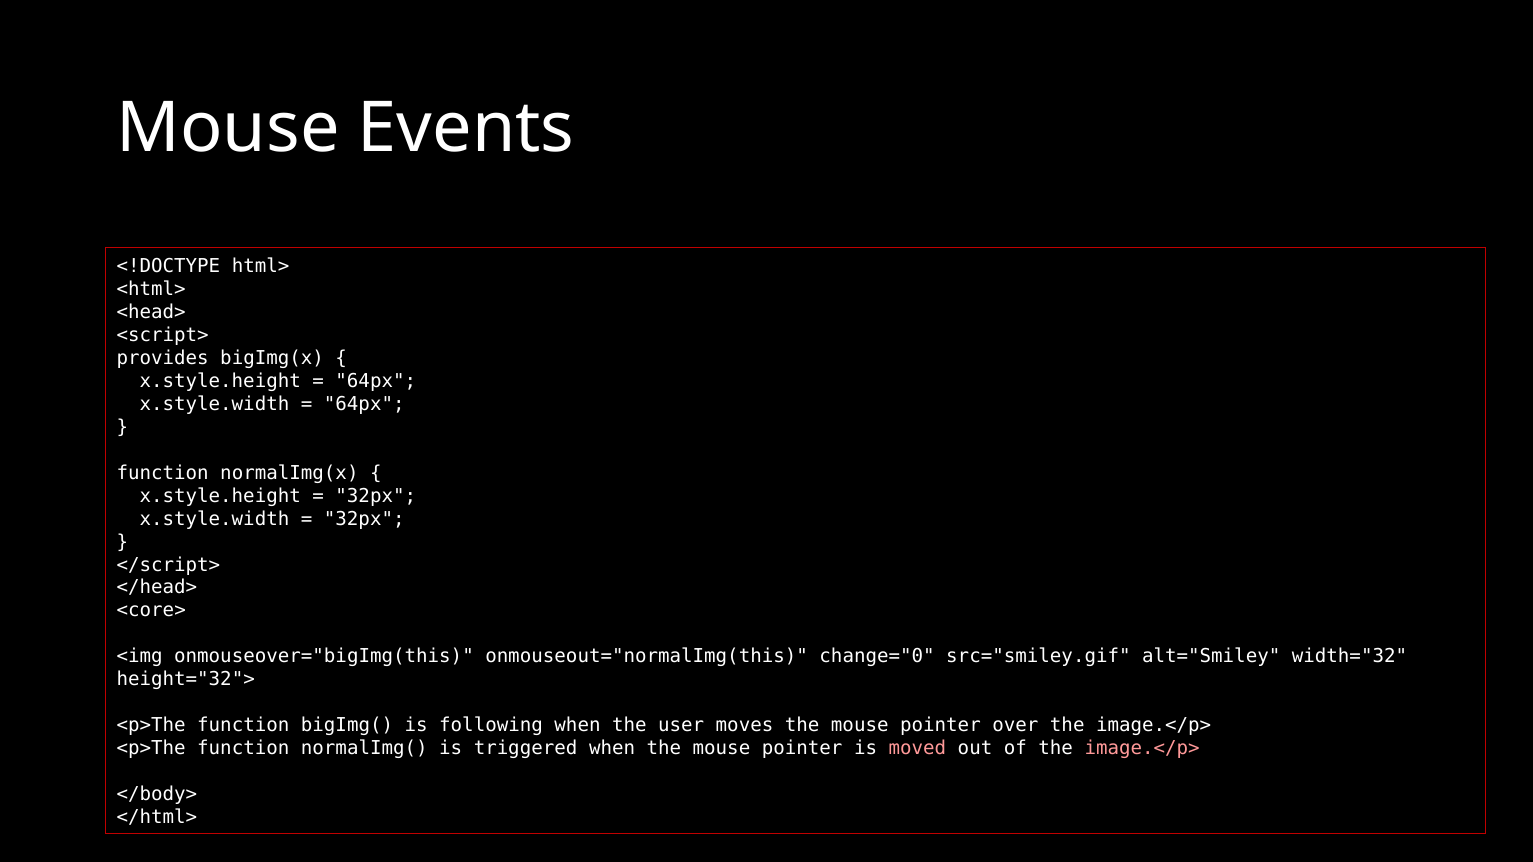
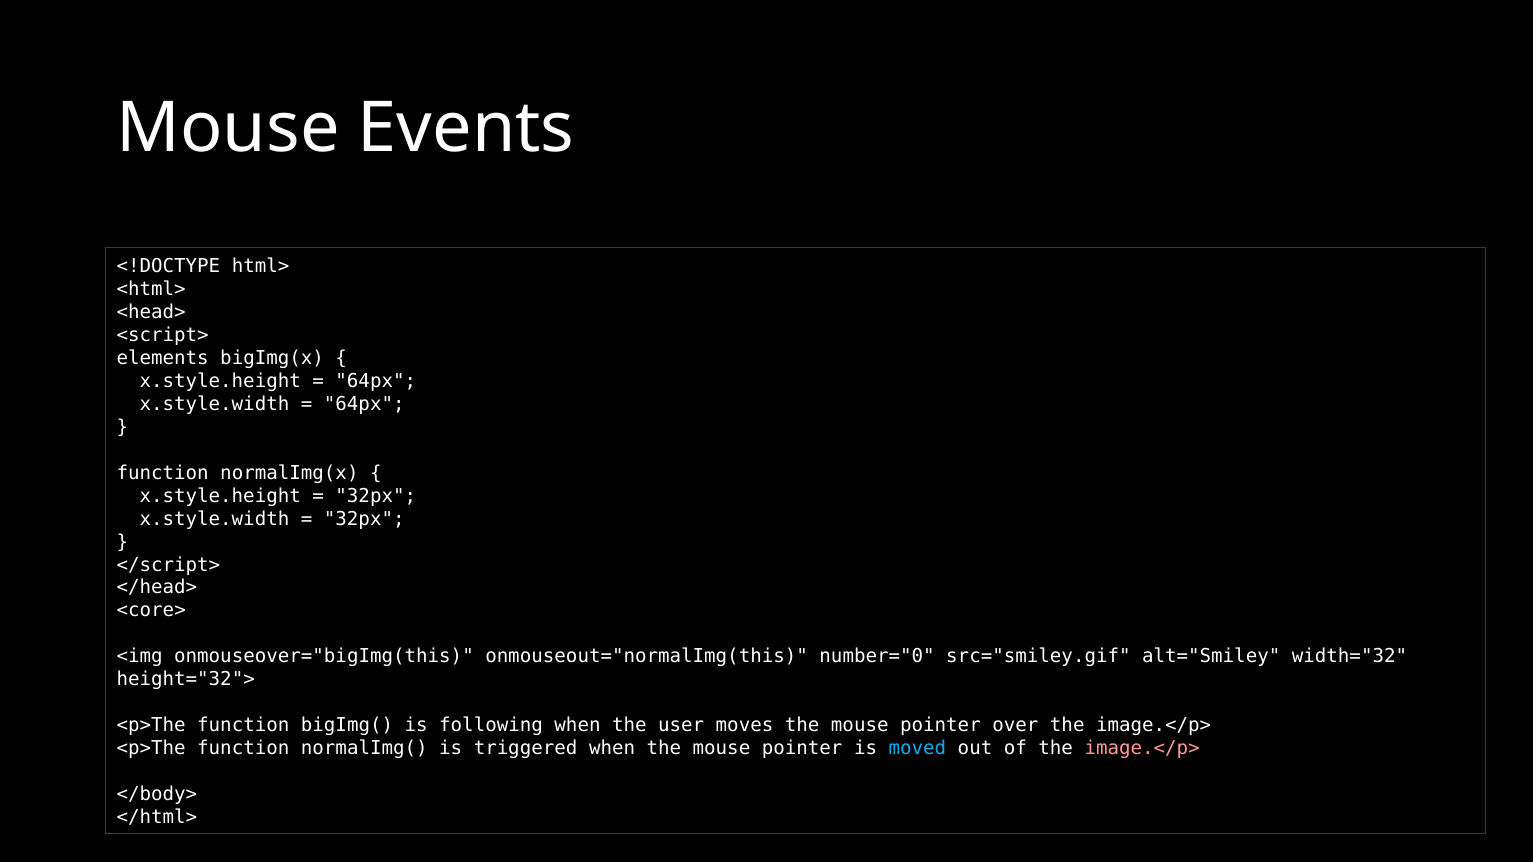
provides: provides -> elements
change="0: change="0 -> number="0
moved colour: pink -> light blue
